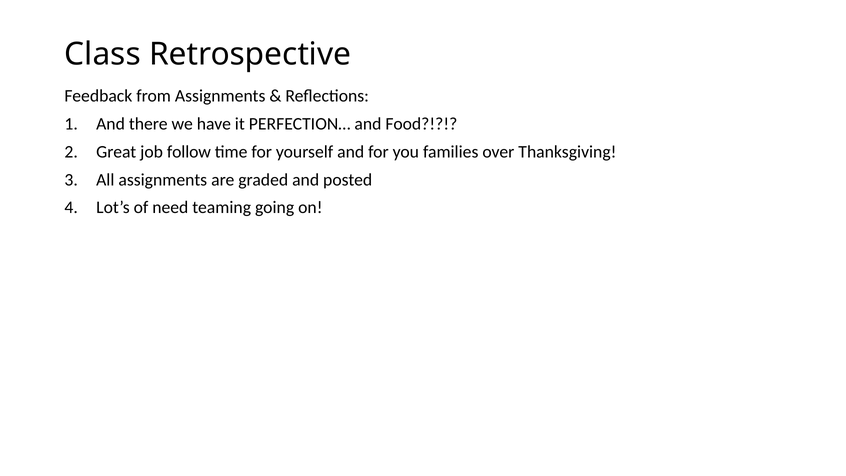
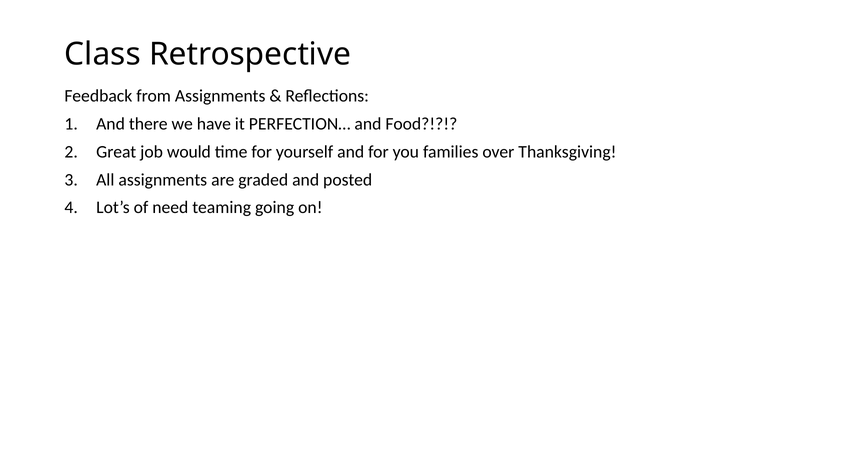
follow: follow -> would
